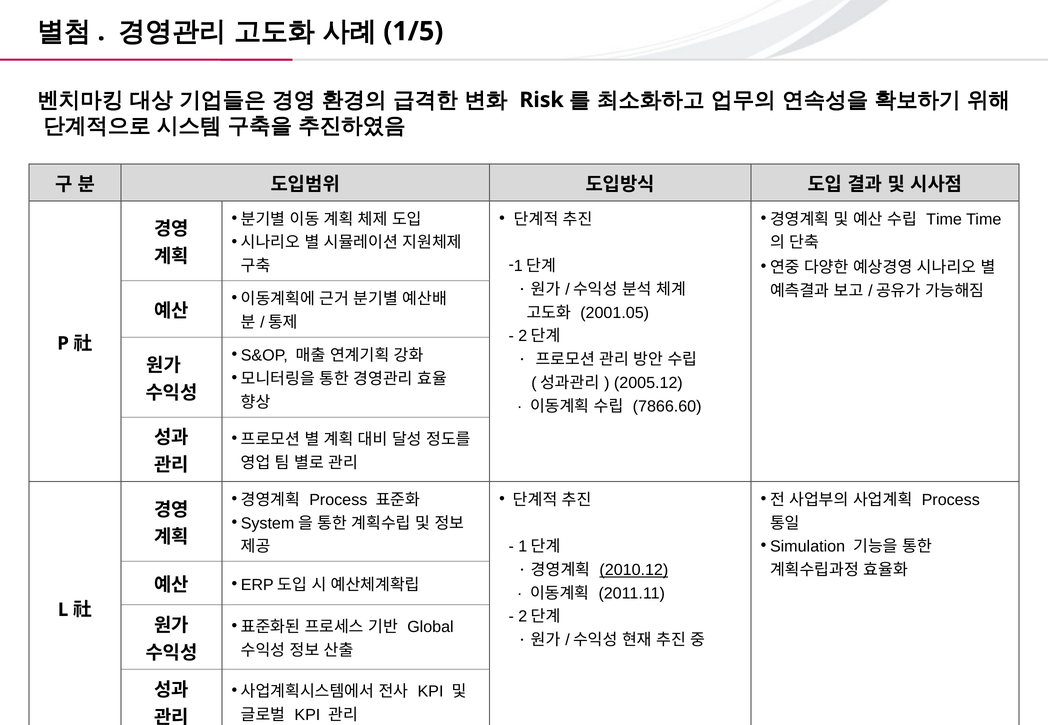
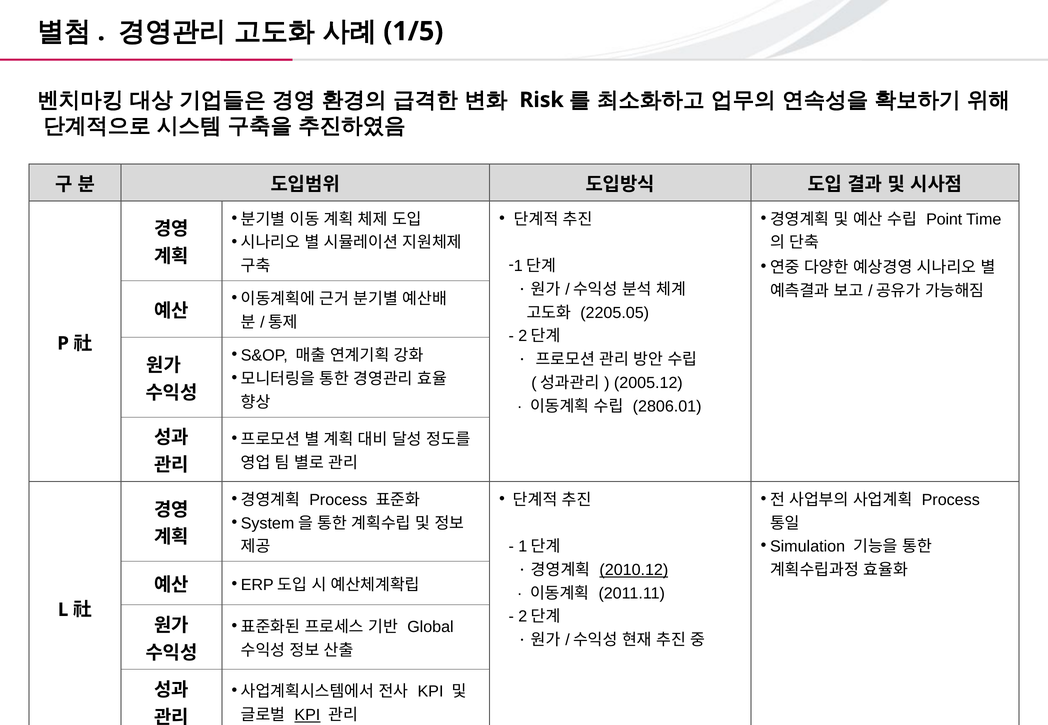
Time at (944, 219): Time -> Point
2001.05: 2001.05 -> 2205.05
7866.60: 7866.60 -> 2806.01
KPI at (307, 715) underline: none -> present
